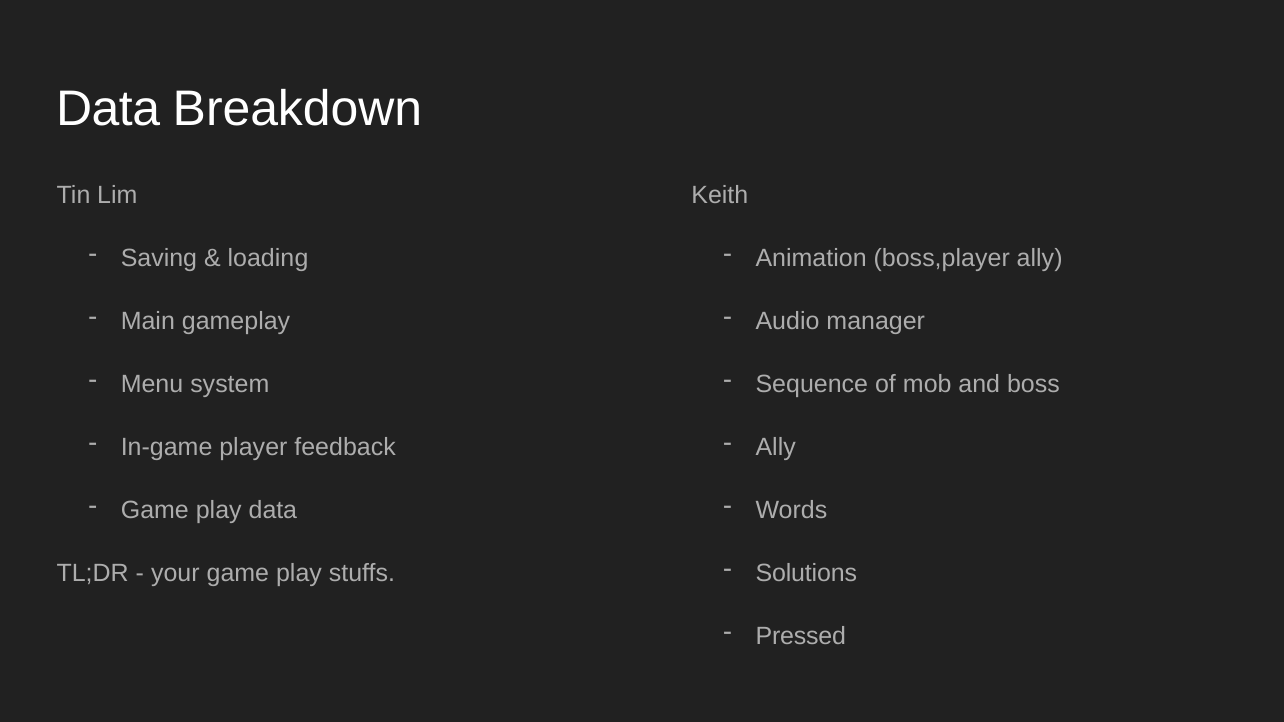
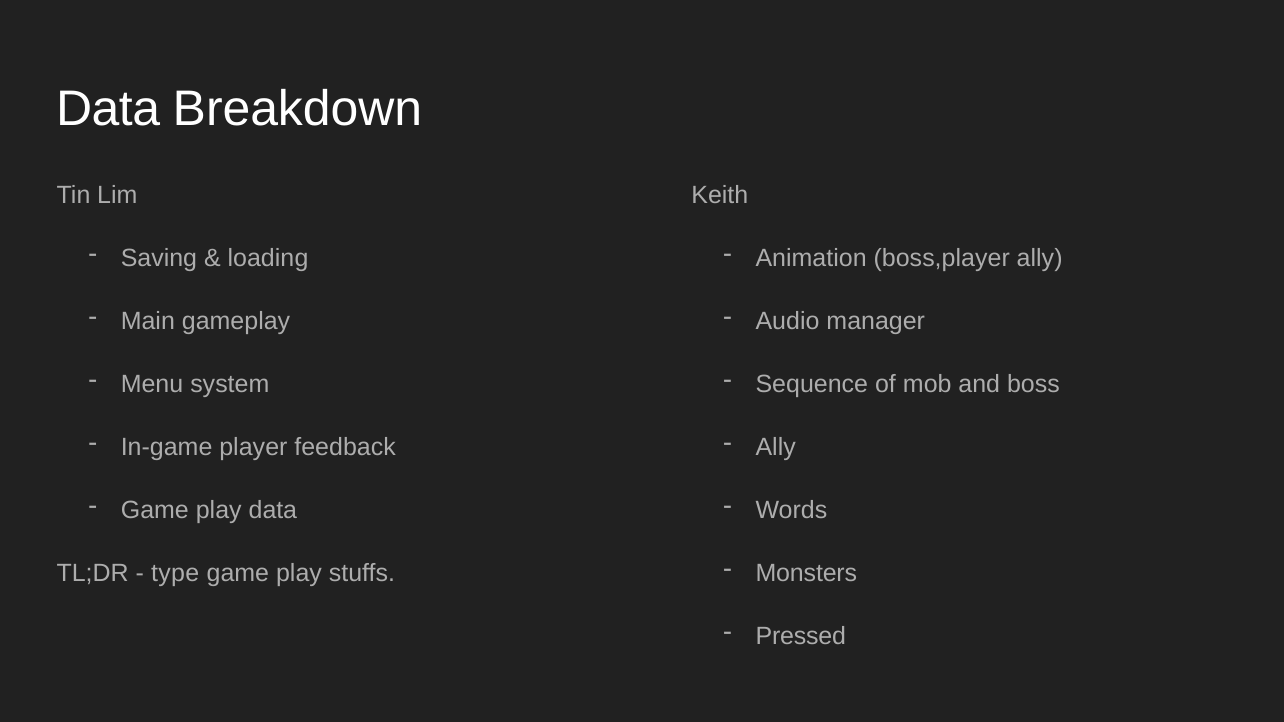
Solutions: Solutions -> Monsters
your: your -> type
